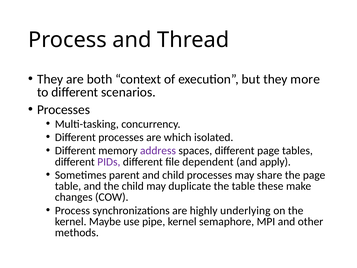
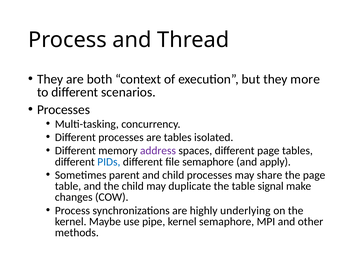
are which: which -> tables
PIDs colour: purple -> blue
file dependent: dependent -> semaphore
these: these -> signal
